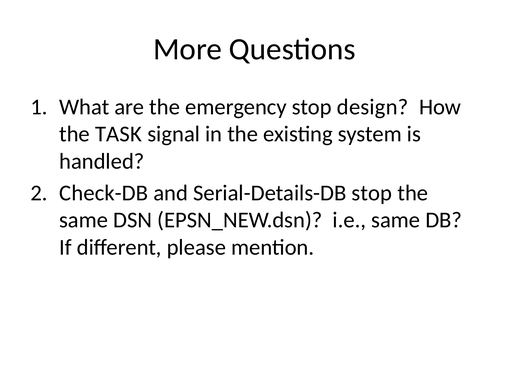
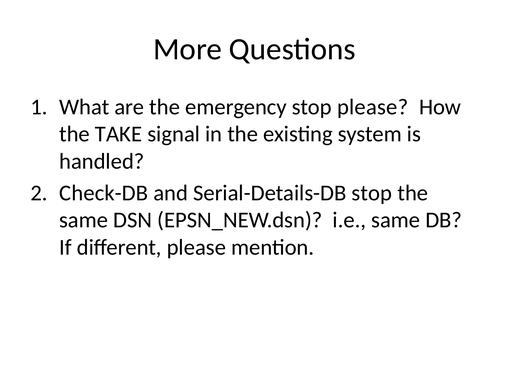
stop design: design -> please
TASK: TASK -> TAKE
